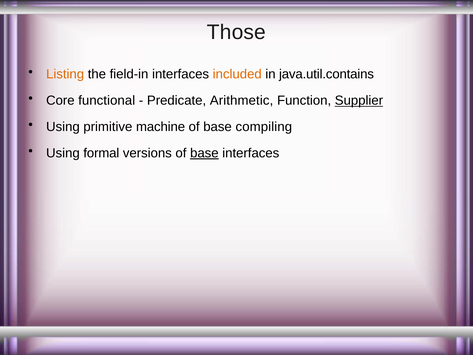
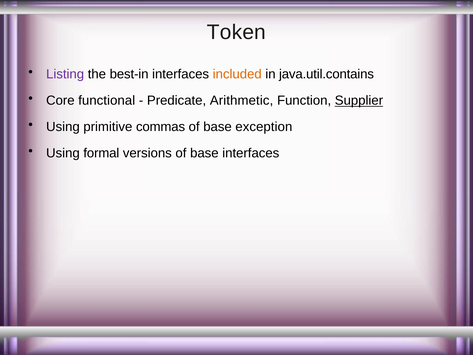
Those: Those -> Token
Listing colour: orange -> purple
field-in: field-in -> best-in
machine: machine -> commas
compiling: compiling -> exception
base at (204, 153) underline: present -> none
